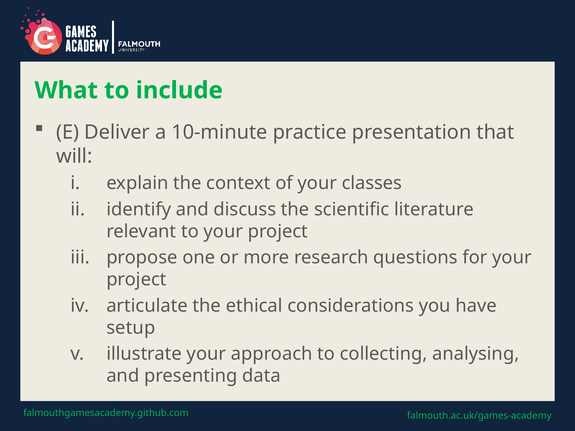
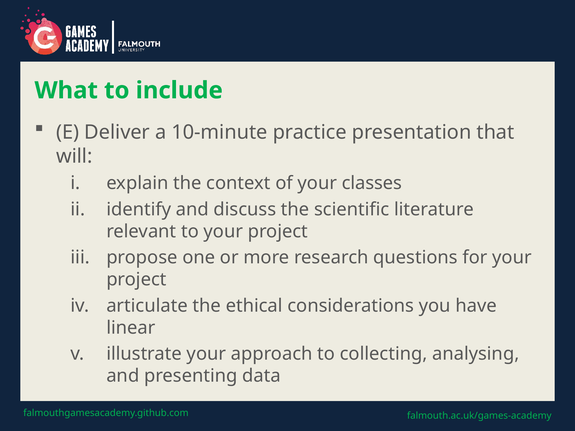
setup: setup -> linear
